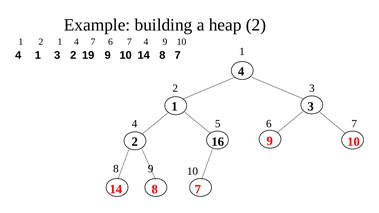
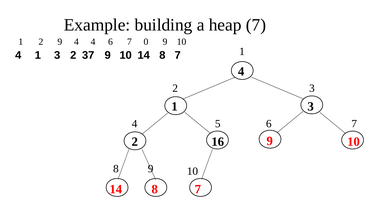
heap 2: 2 -> 7
1 at (60, 42): 1 -> 9
4 7: 7 -> 4
6 7 4: 4 -> 0
19: 19 -> 37
